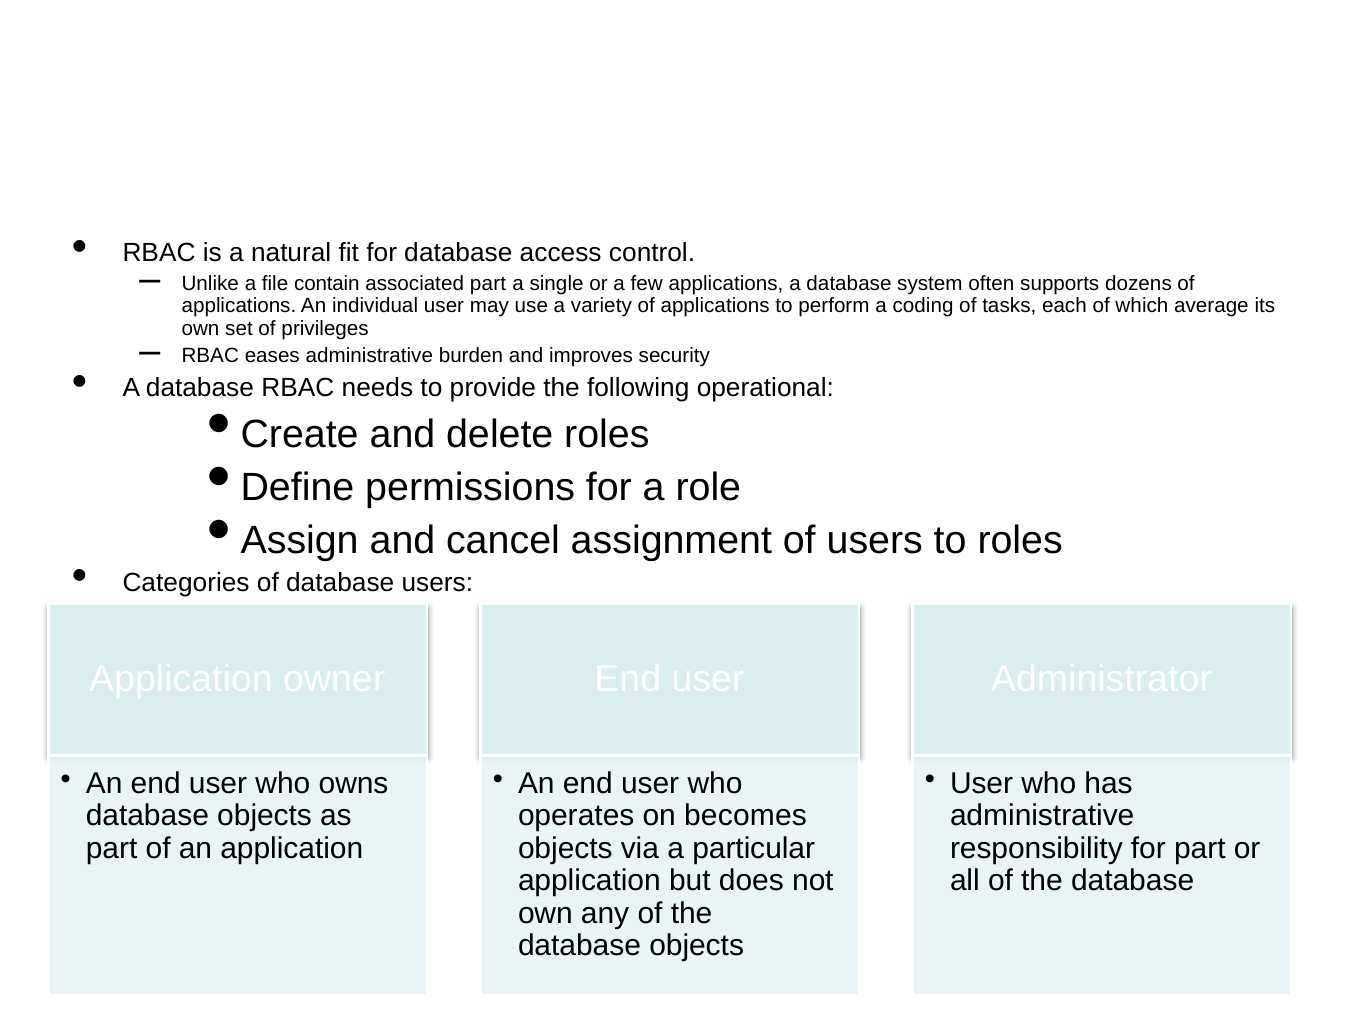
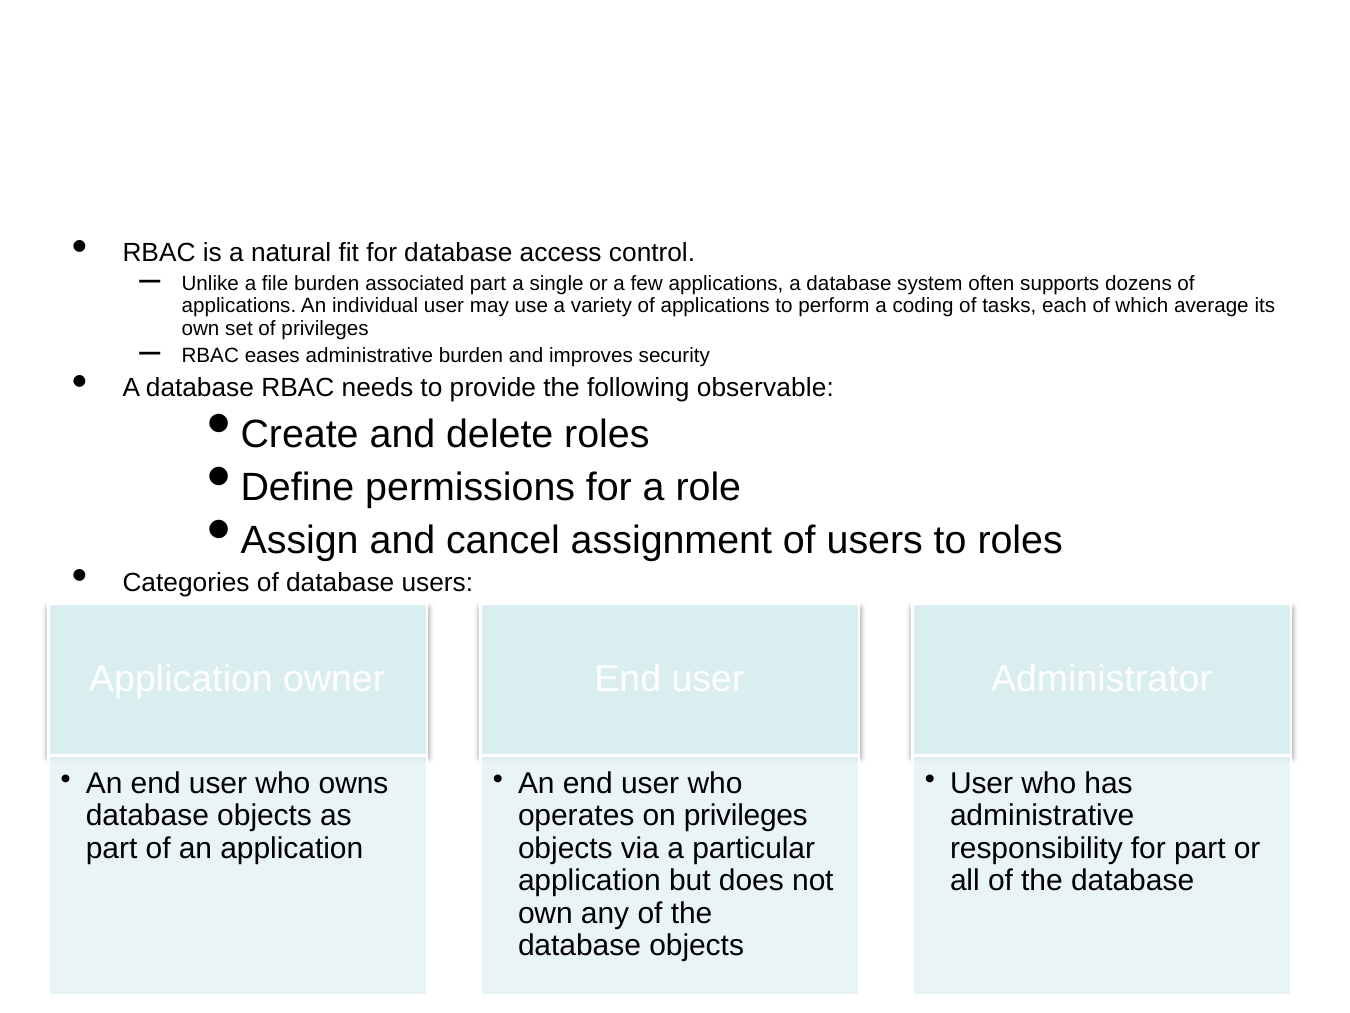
file contain: contain -> burden
operational: operational -> observable
becomes at (746, 816): becomes -> privileges
